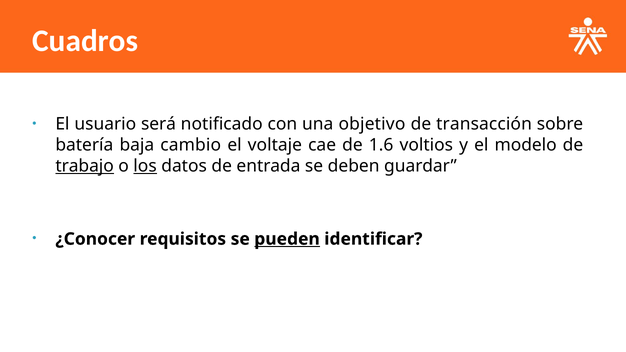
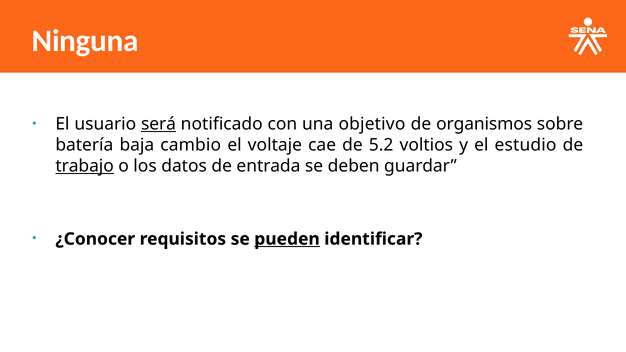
Cuadros: Cuadros -> Ninguna
será underline: none -> present
transacción: transacción -> organismos
1.6: 1.6 -> 5.2
modelo: modelo -> estudio
los underline: present -> none
